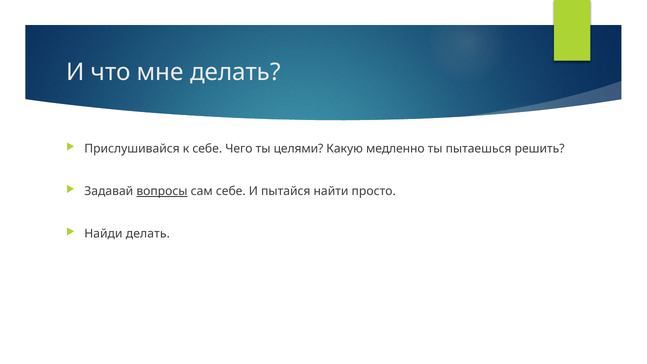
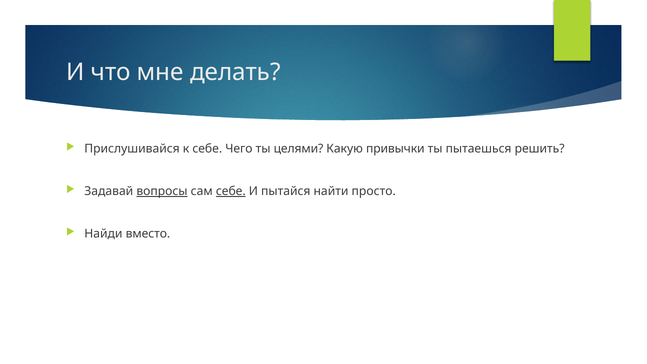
медленно: медленно -> привычки
себе at (231, 191) underline: none -> present
Найди делать: делать -> вместо
